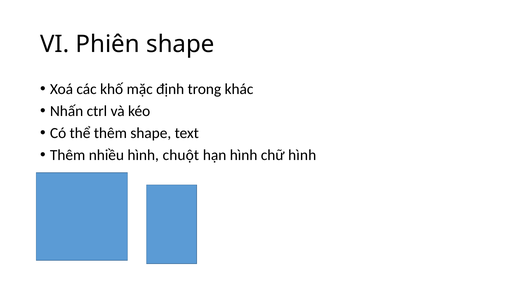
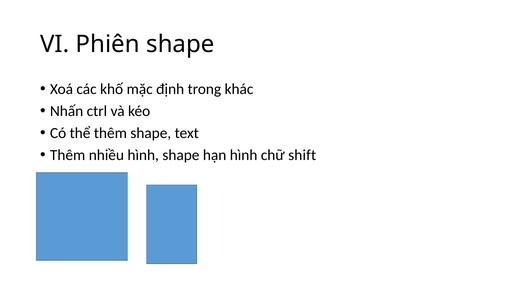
hình chuột: chuột -> shape
chữ hình: hình -> shift
